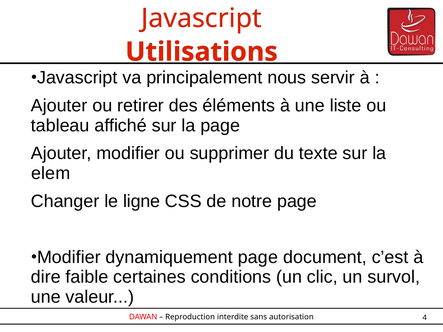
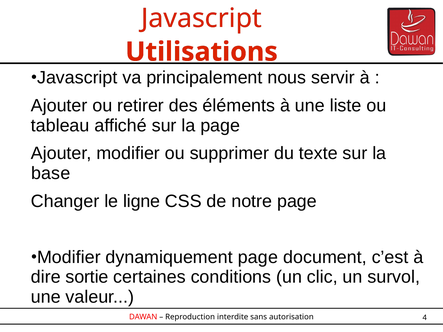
elem: elem -> base
faible: faible -> sortie
